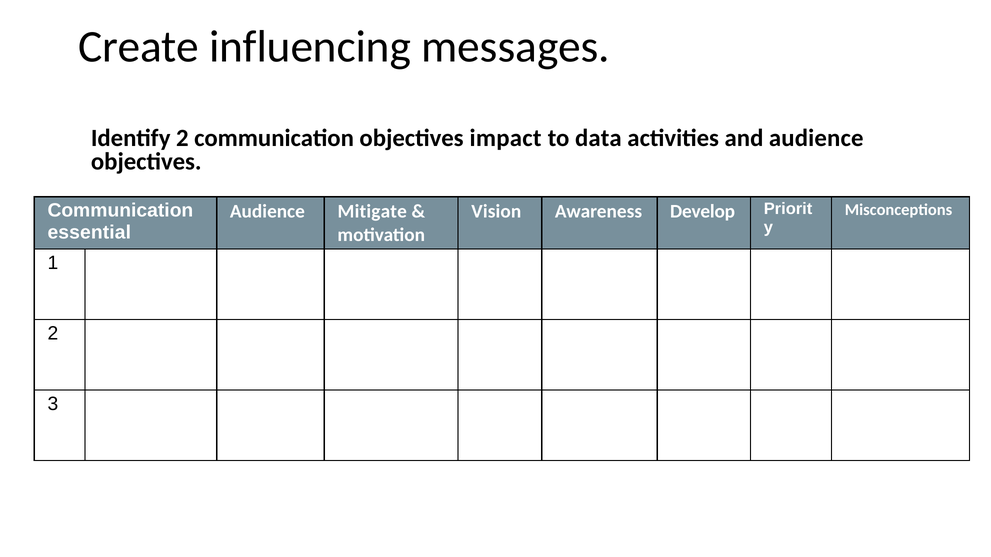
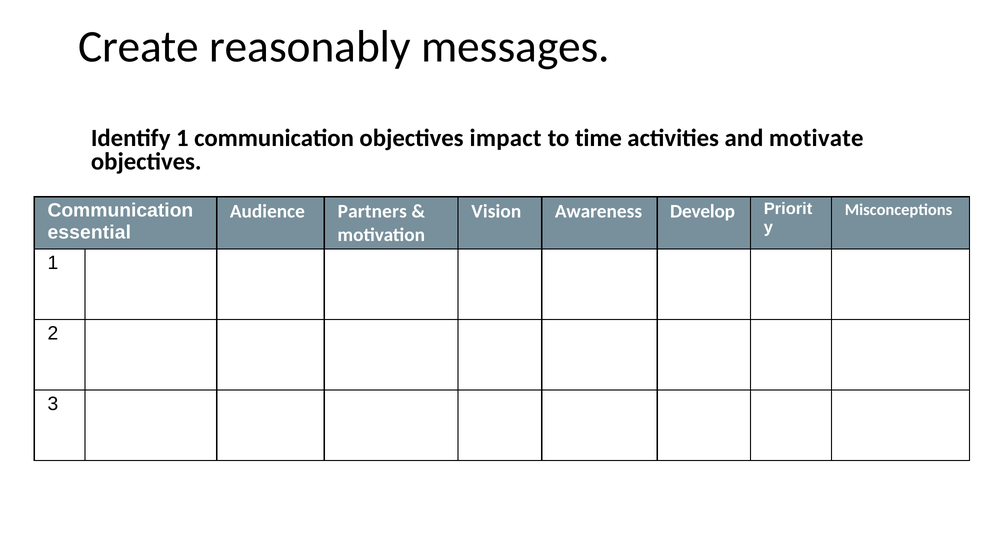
influencing: influencing -> reasonably
Identify 2: 2 -> 1
data: data -> time
and audience: audience -> motivate
Mitigate: Mitigate -> Partners
